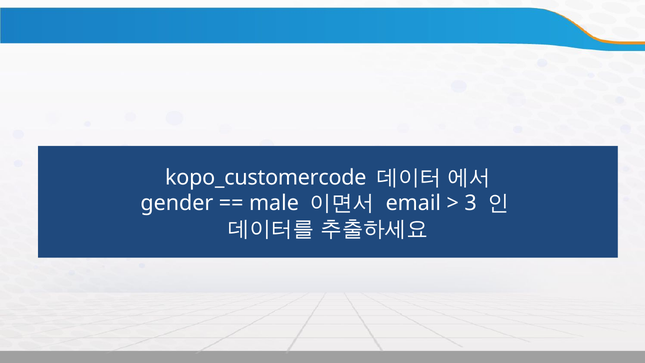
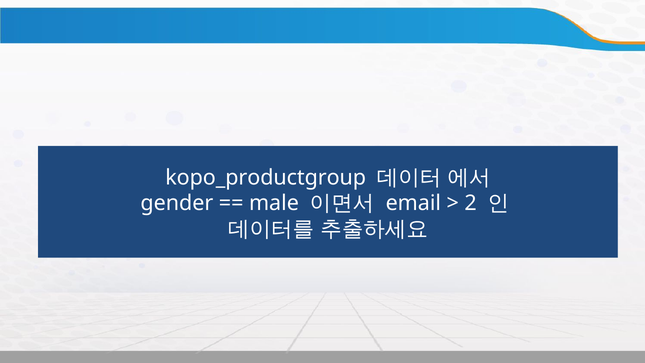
kopo_customercode: kopo_customercode -> kopo_productgroup
3: 3 -> 2
